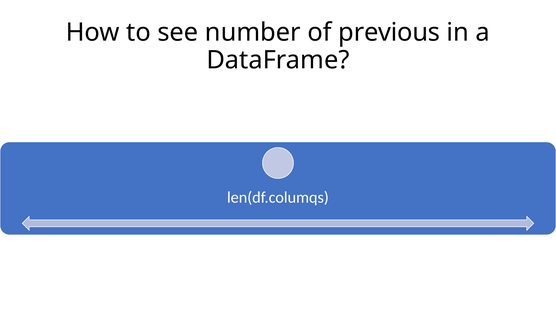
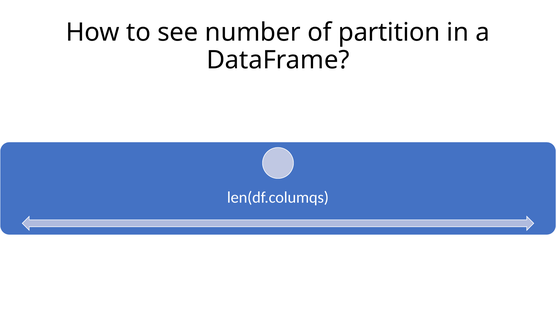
previous: previous -> partition
